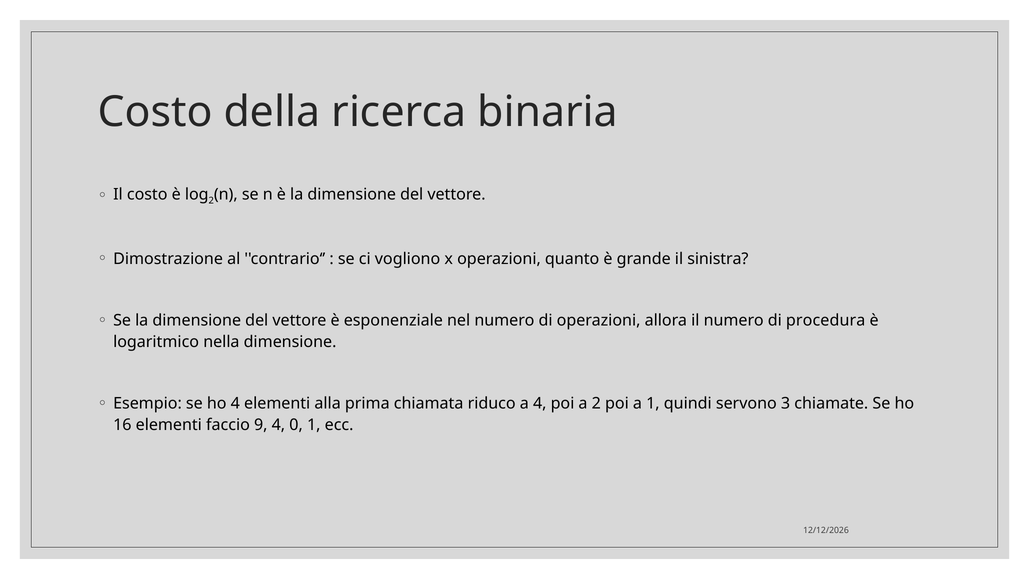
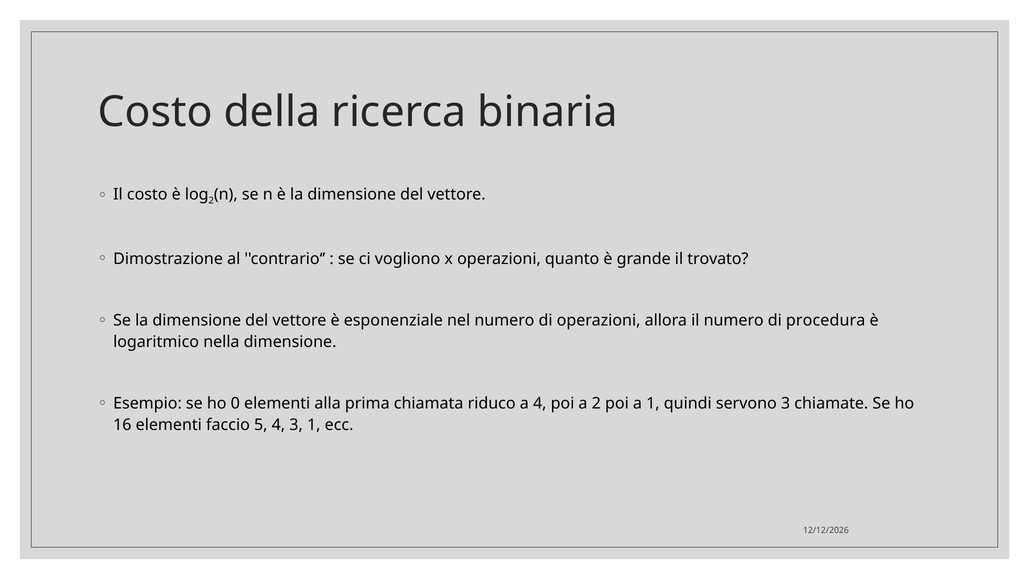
sinistra: sinistra -> trovato
ho 4: 4 -> 0
9: 9 -> 5
4 0: 0 -> 3
